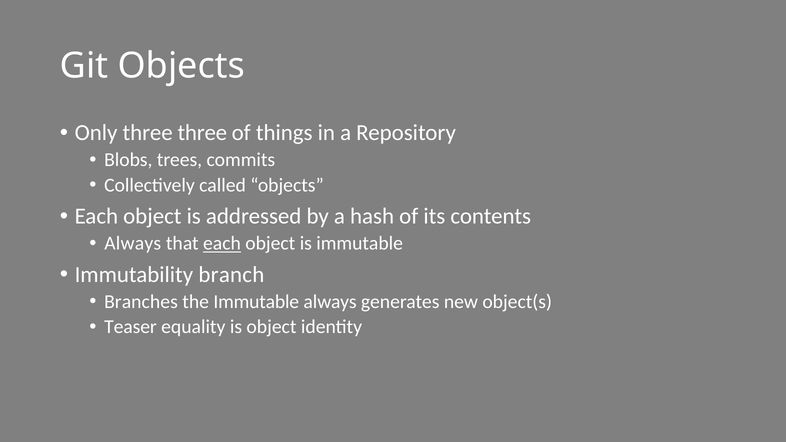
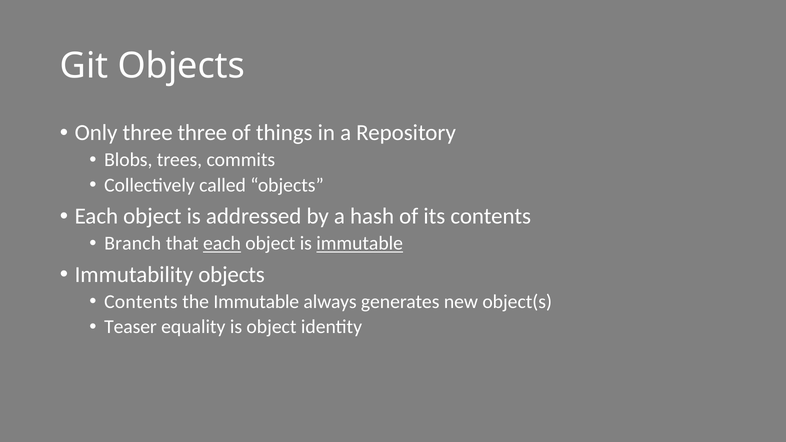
Always at (133, 244): Always -> Branch
immutable at (360, 244) underline: none -> present
Immutability branch: branch -> objects
Branches at (141, 302): Branches -> Contents
